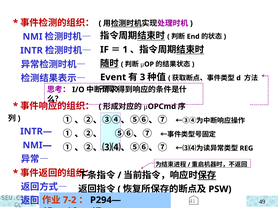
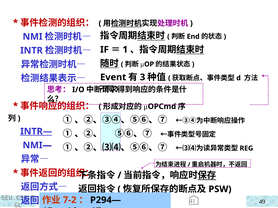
INTR— underline: none -> present
